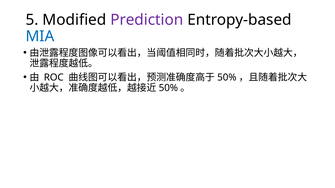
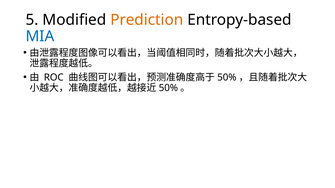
Prediction colour: purple -> orange
